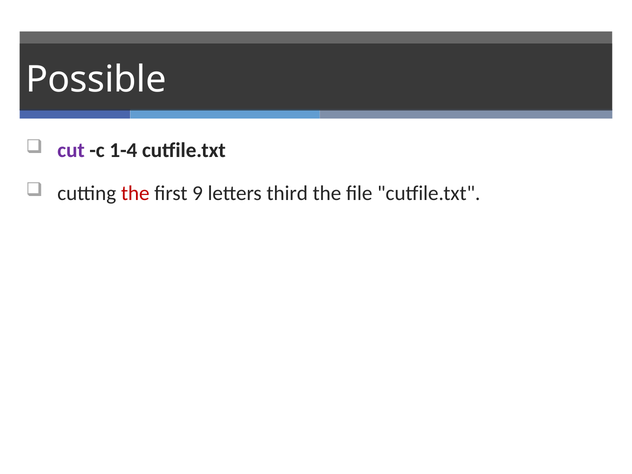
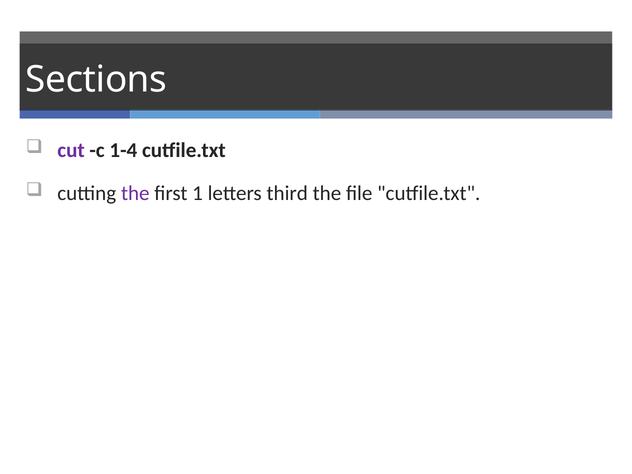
Possible: Possible -> Sections
the at (135, 193) colour: red -> purple
9: 9 -> 1
